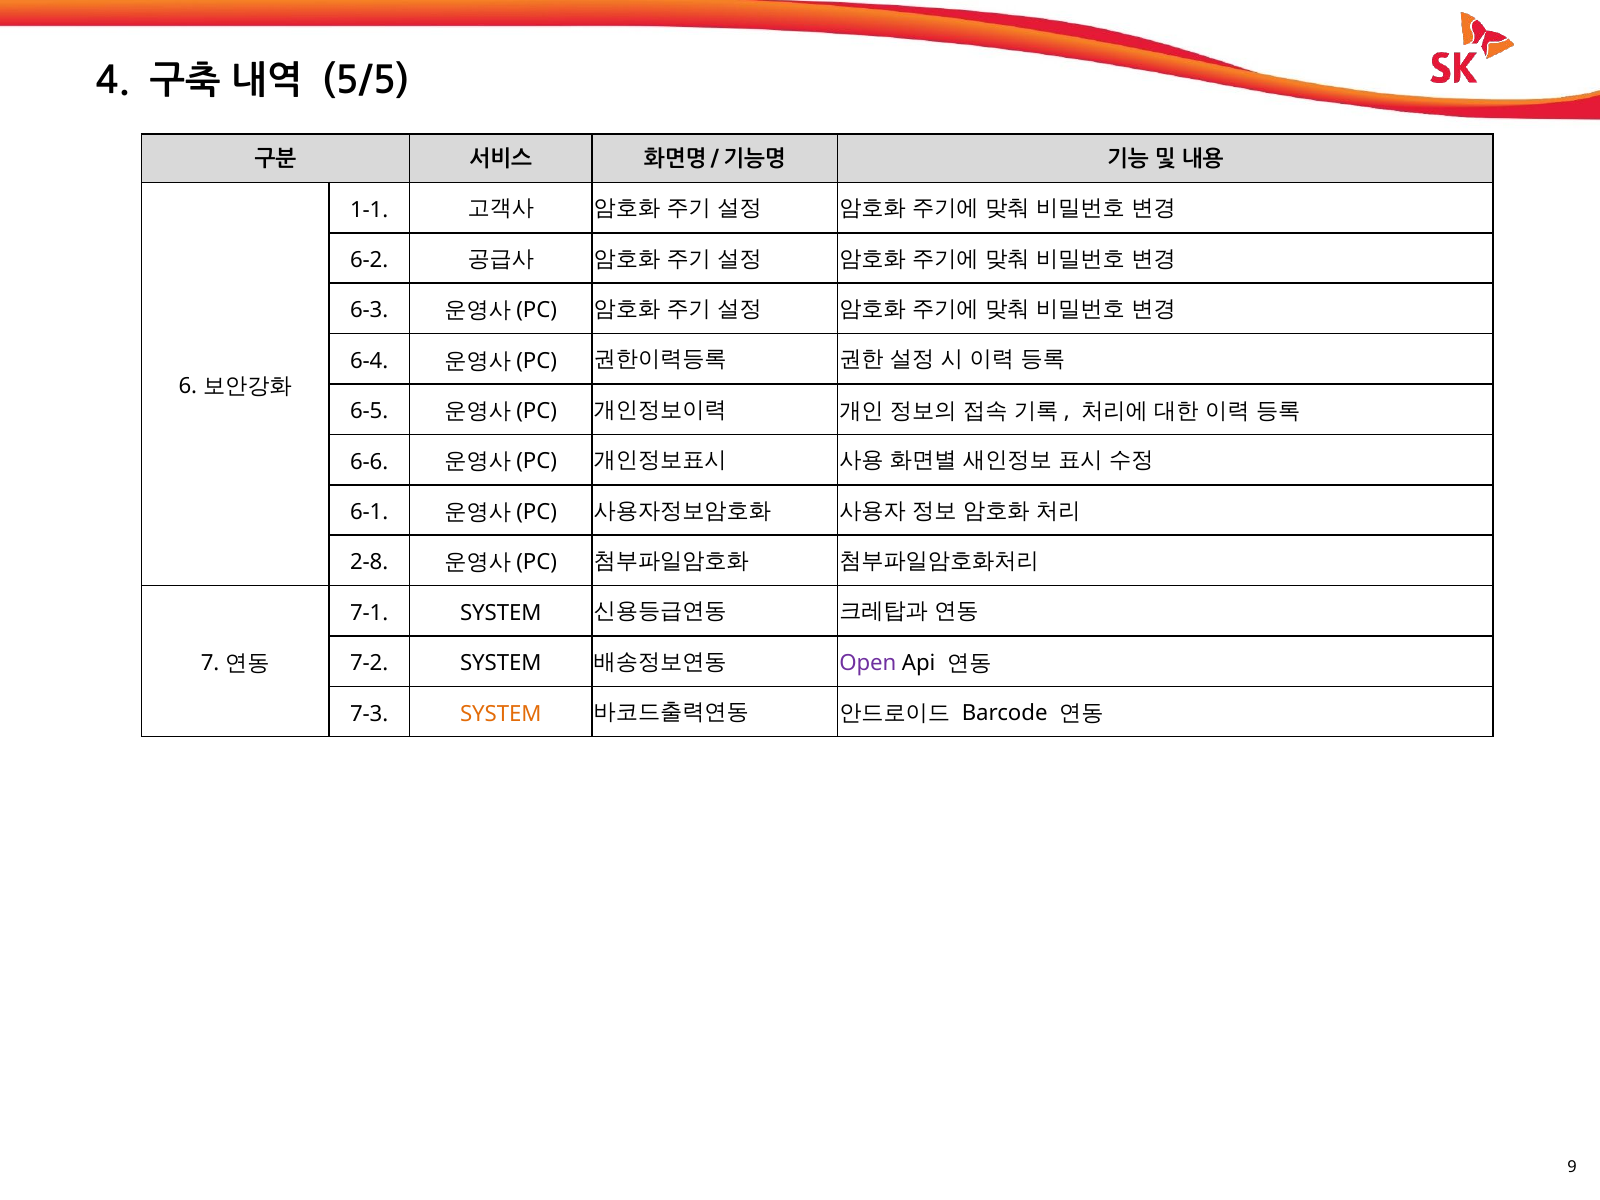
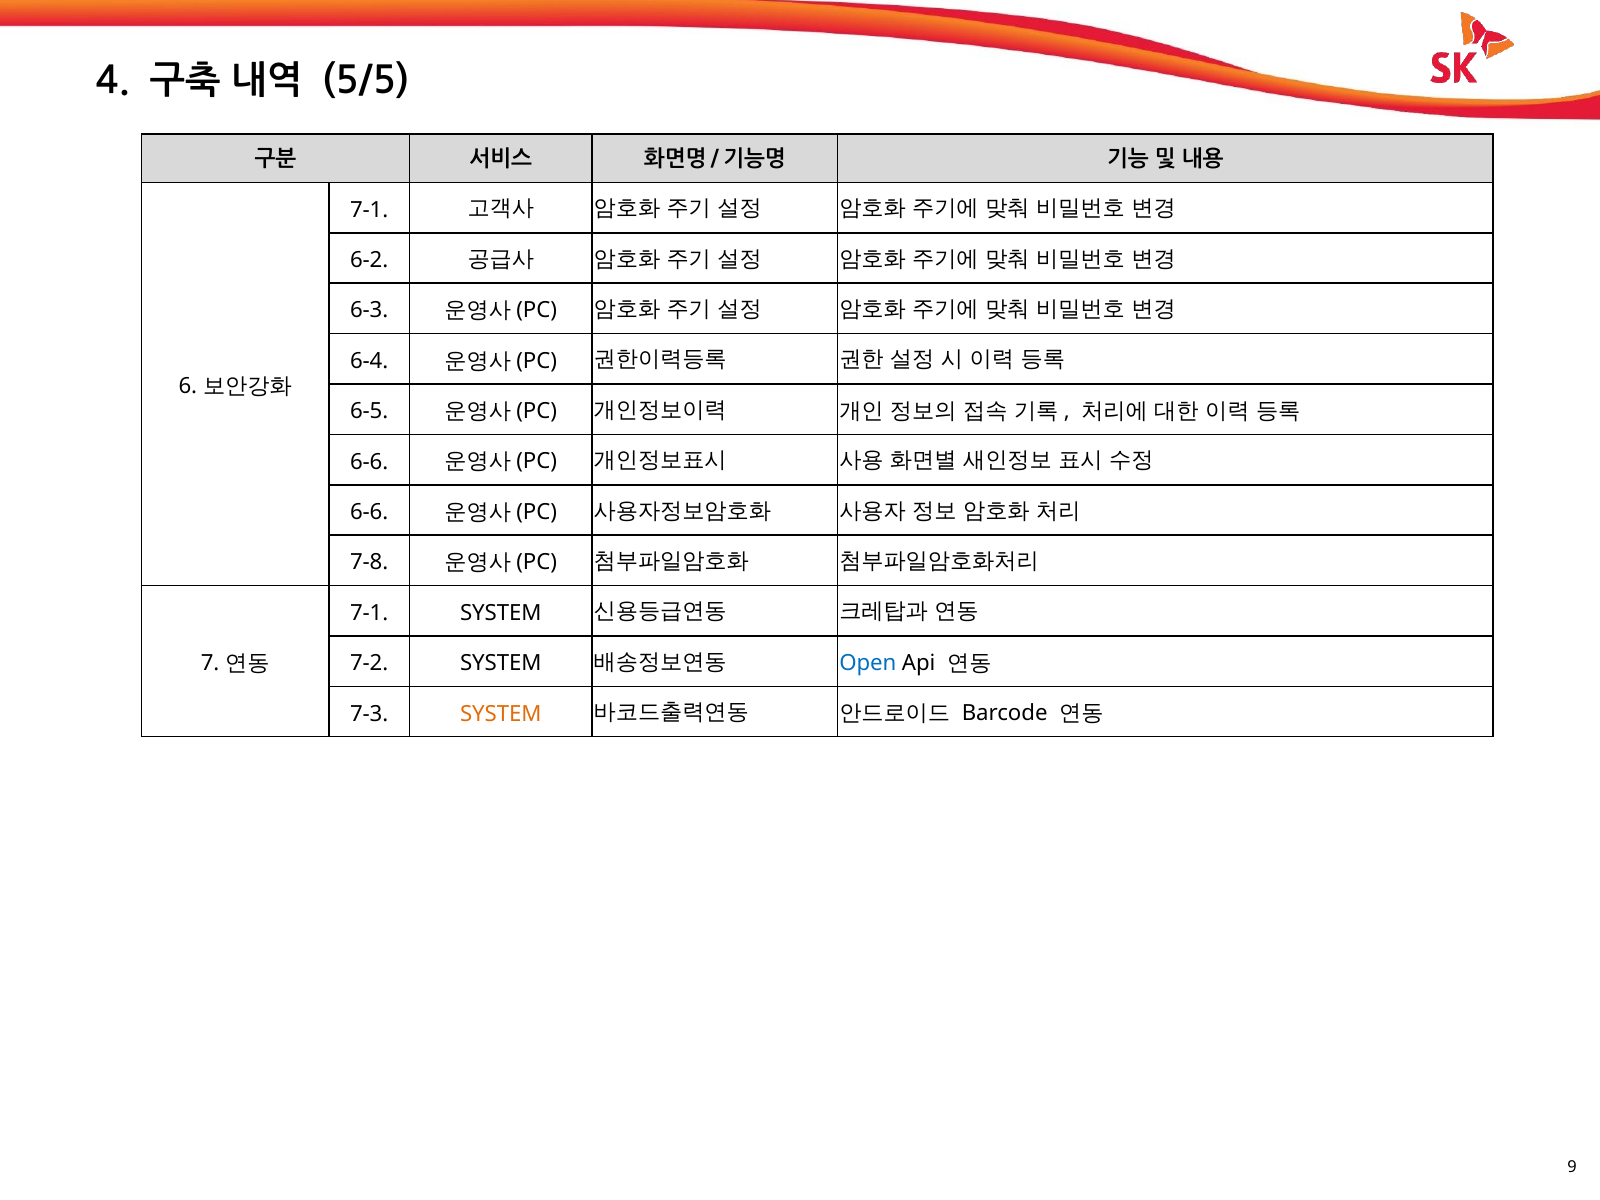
1-1 at (369, 210): 1-1 -> 7-1
6-1 at (369, 512): 6-1 -> 6-6
2-8: 2-8 -> 7-8
Open colour: purple -> blue
